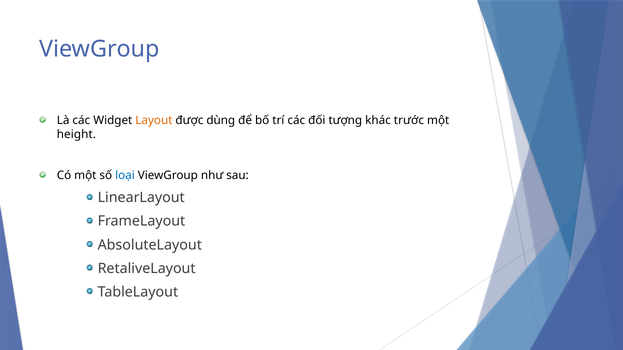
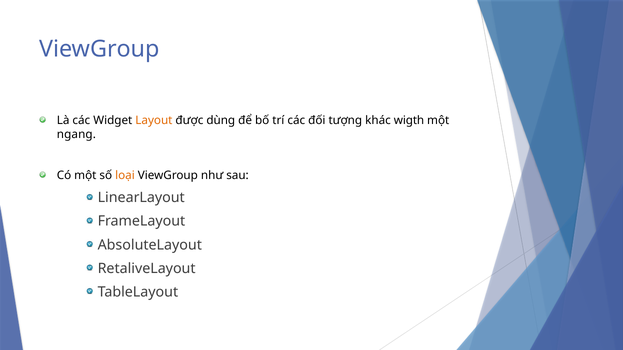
trước: trước -> wigth
height: height -> ngang
loại colour: blue -> orange
